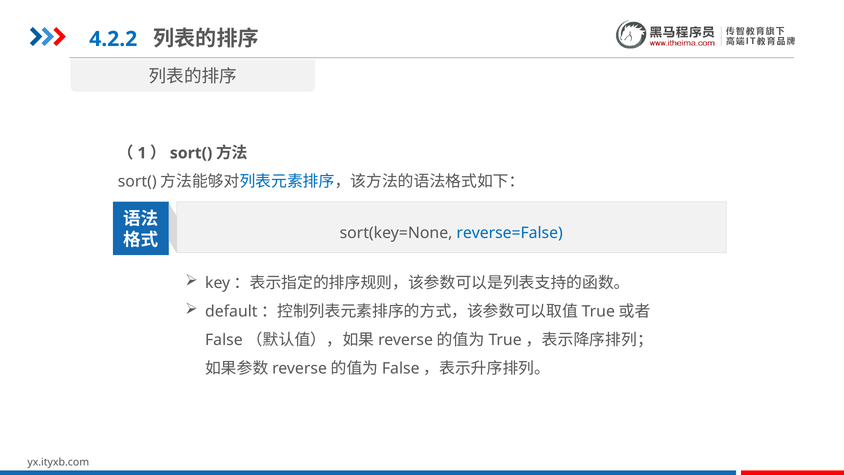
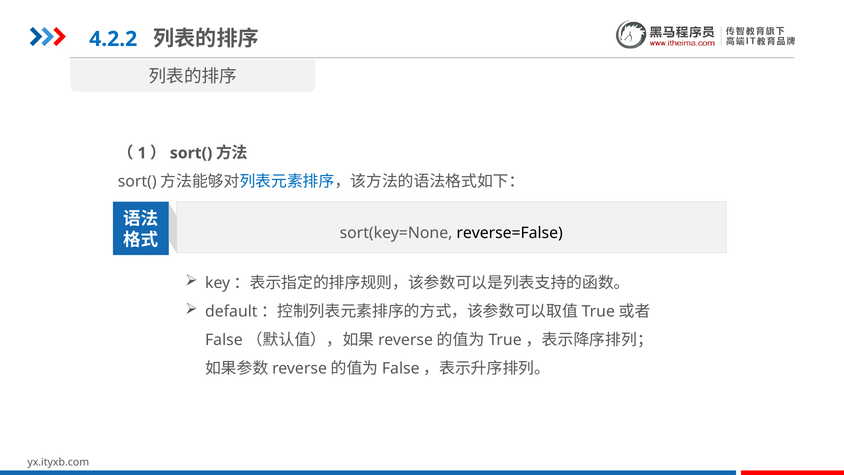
reverse=False colour: blue -> black
